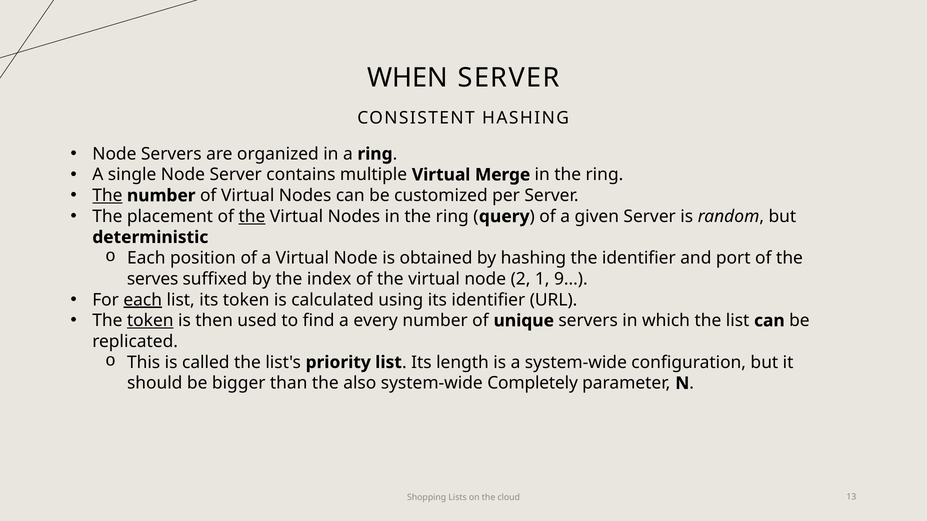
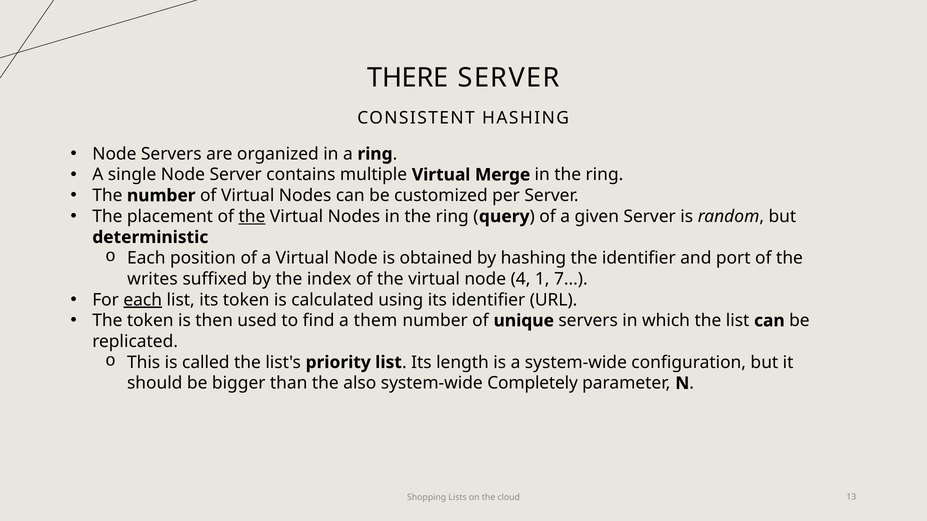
WHEN: WHEN -> THERE
The at (107, 196) underline: present -> none
serves: serves -> writes
2: 2 -> 4
9: 9 -> 7
token at (150, 321) underline: present -> none
every: every -> them
